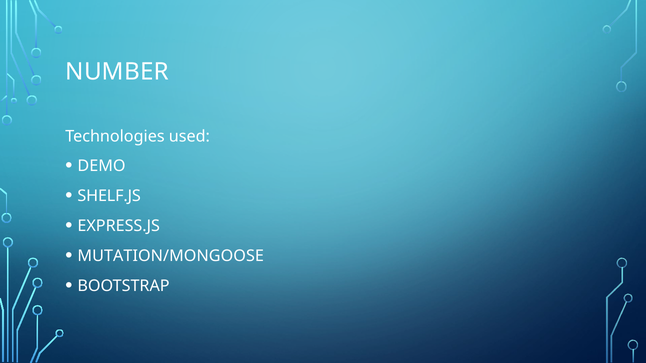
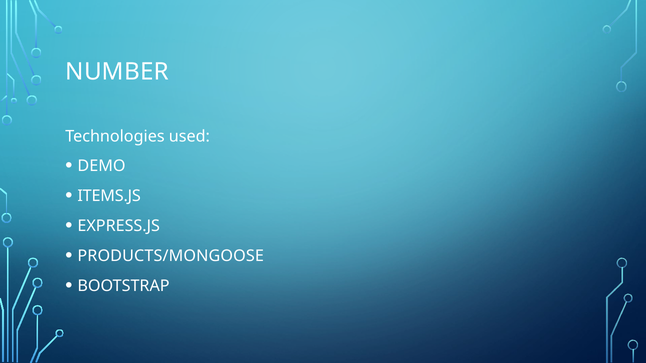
SHELF.JS: SHELF.JS -> ITEMS.JS
MUTATION/MONGOOSE: MUTATION/MONGOOSE -> PRODUCTS/MONGOOSE
